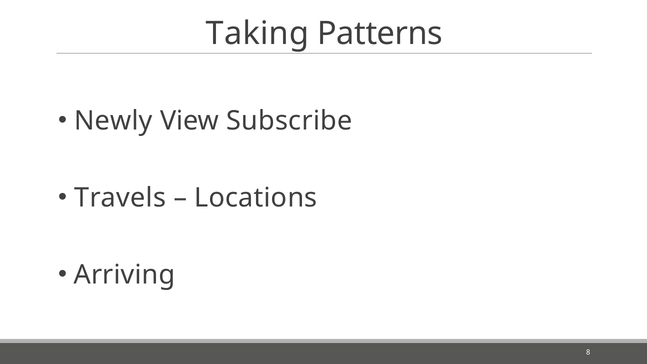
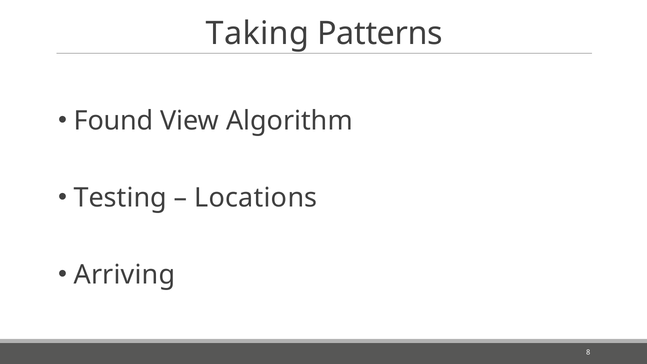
Newly: Newly -> Found
Subscribe: Subscribe -> Algorithm
Travels: Travels -> Testing
